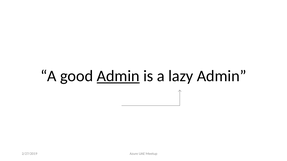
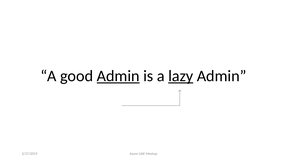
lazy underline: none -> present
